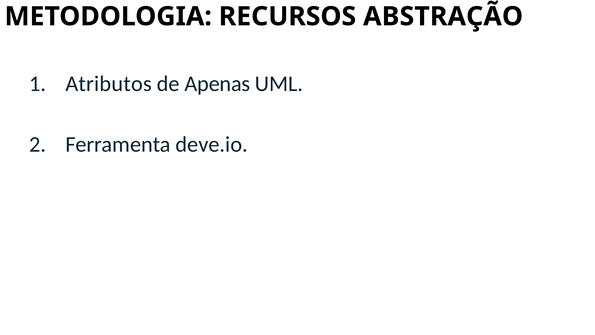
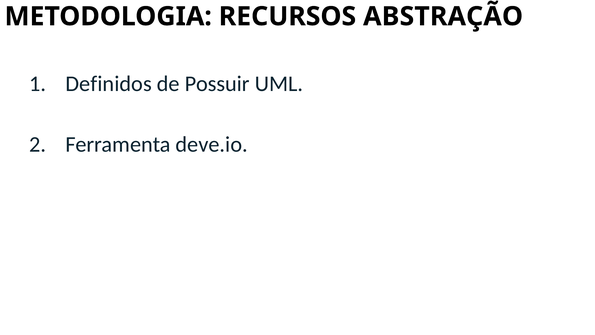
Atributos: Atributos -> Definidos
Apenas: Apenas -> Possuir
